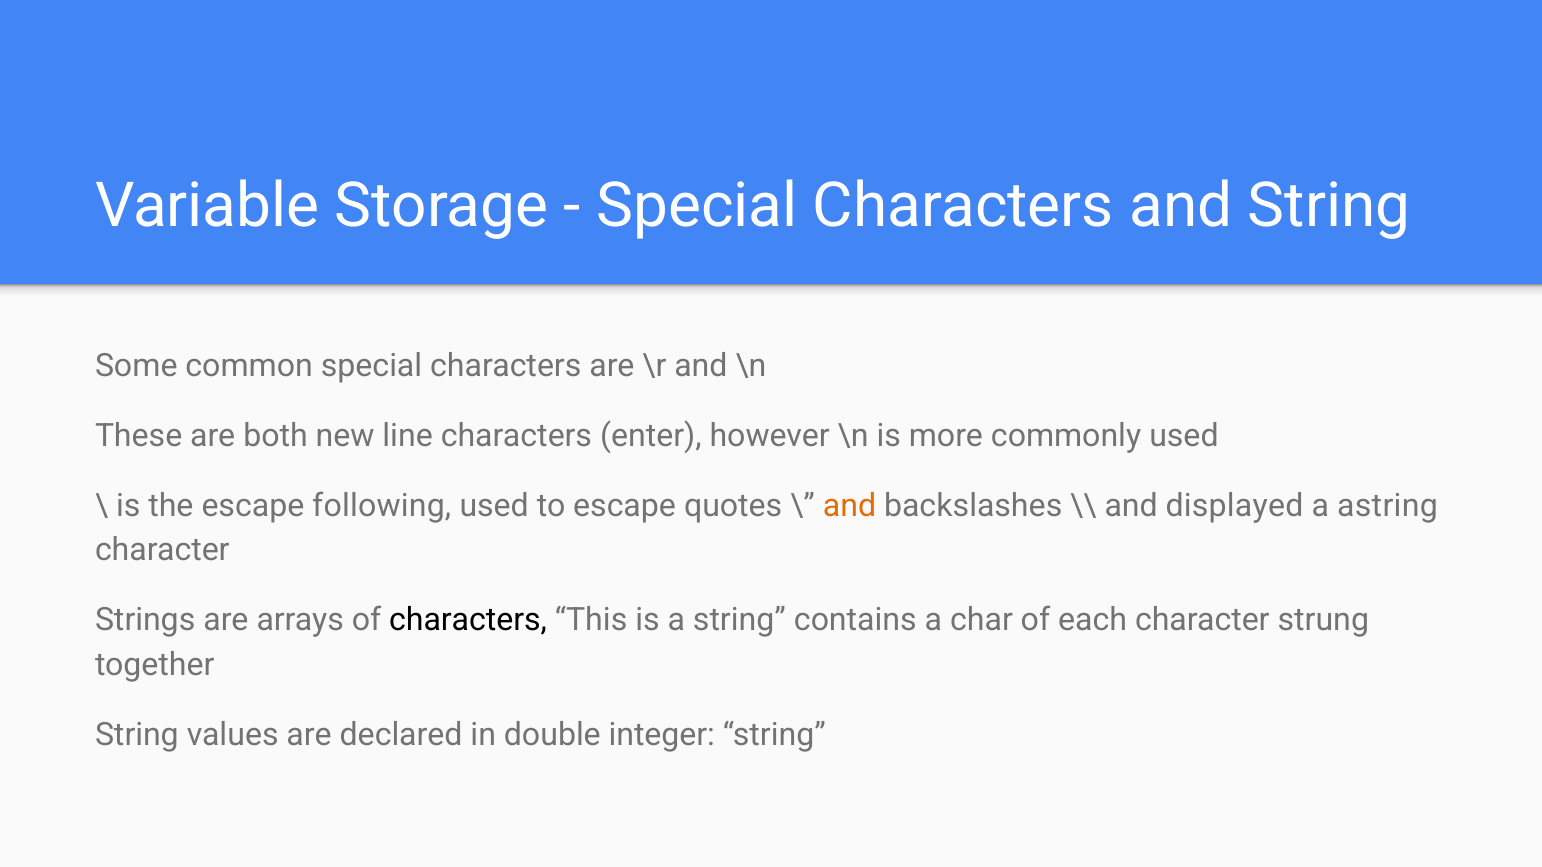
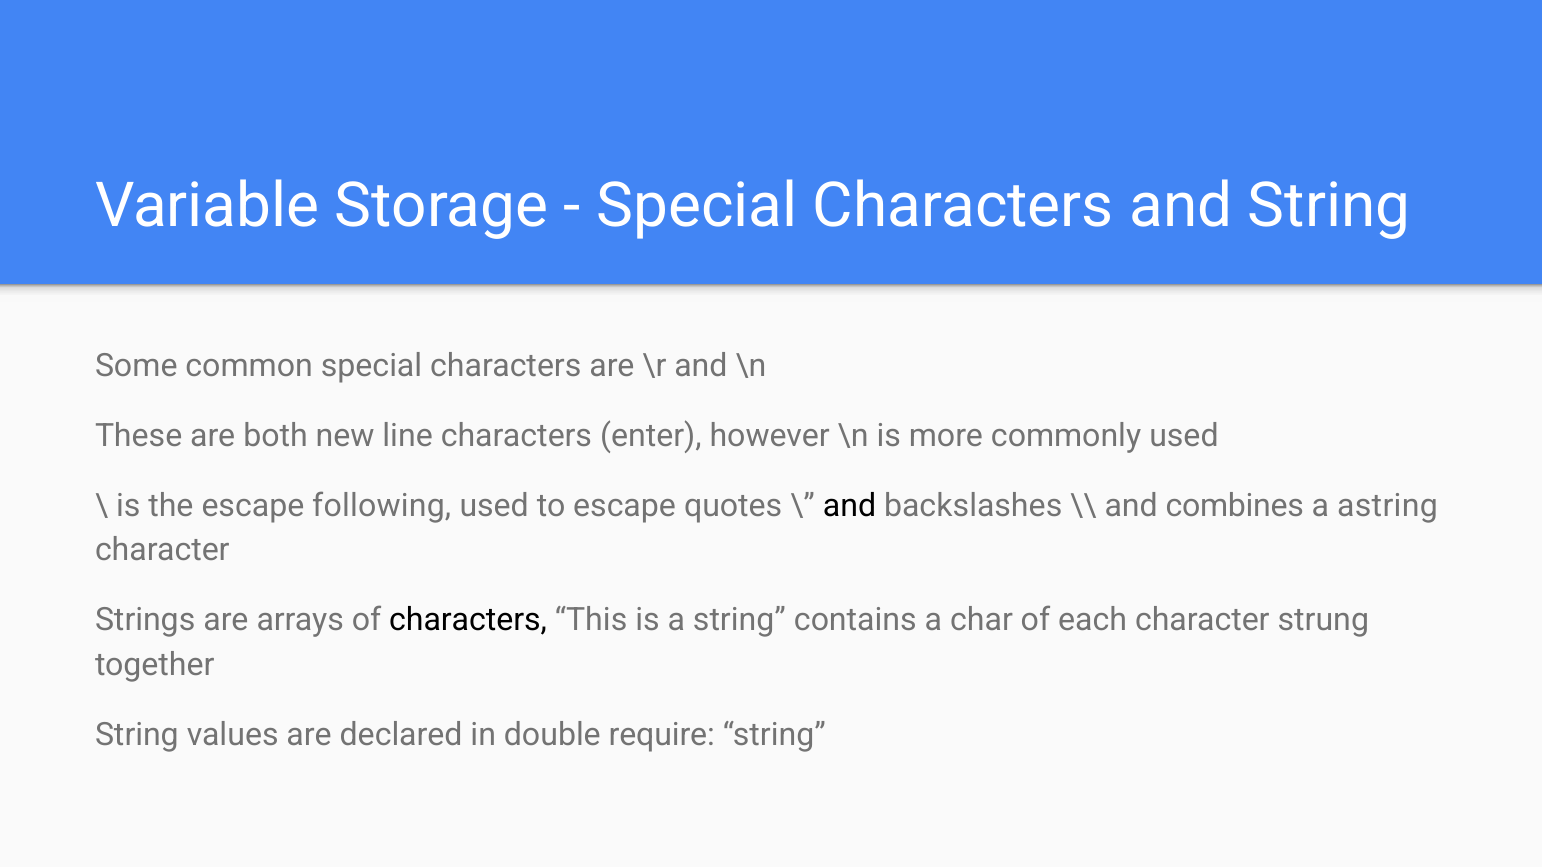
and at (850, 506) colour: orange -> black
displayed: displayed -> combines
integer: integer -> require
